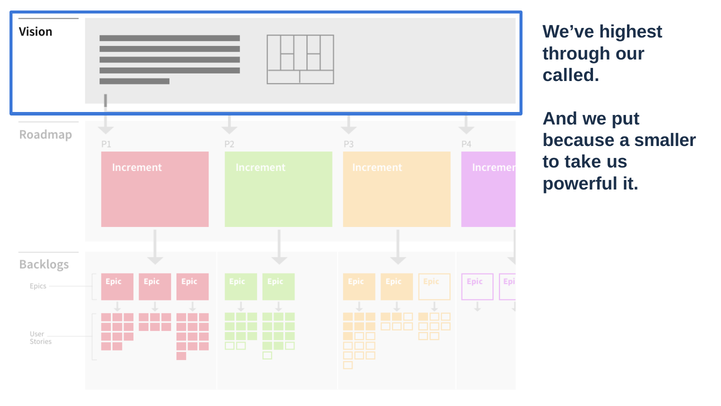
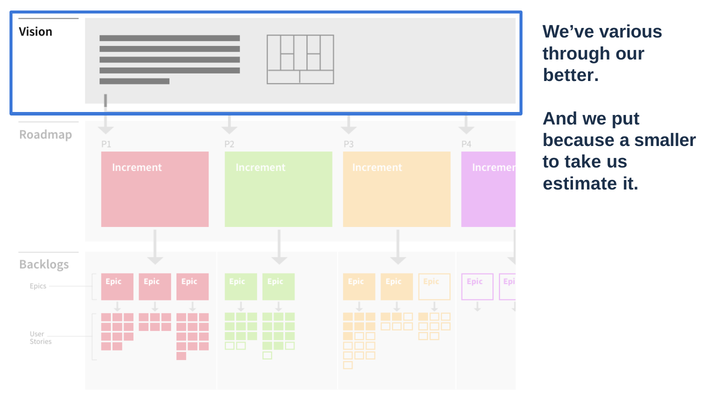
highest: highest -> various
called: called -> better
powerful: powerful -> estimate
